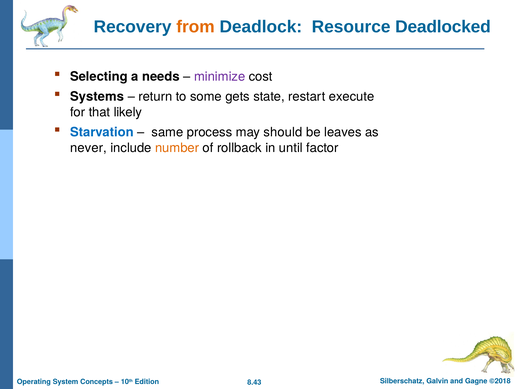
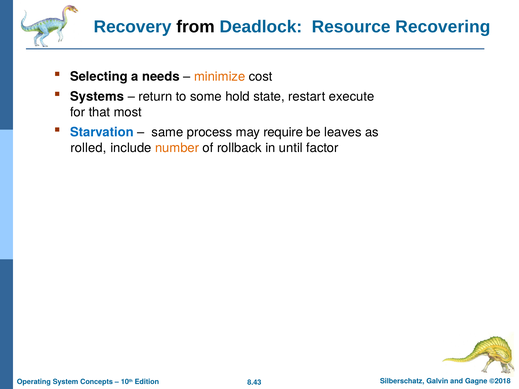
from colour: orange -> black
Deadlocked: Deadlocked -> Recovering
minimize colour: purple -> orange
gets: gets -> hold
likely: likely -> most
should: should -> require
never: never -> rolled
